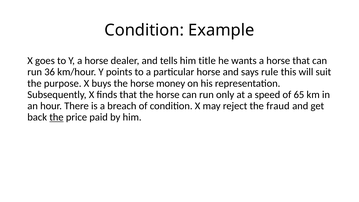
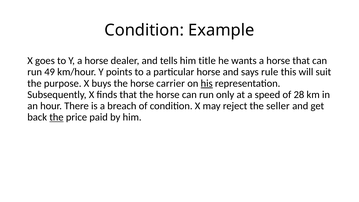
36: 36 -> 49
money: money -> carrier
his underline: none -> present
65: 65 -> 28
fraud: fraud -> seller
